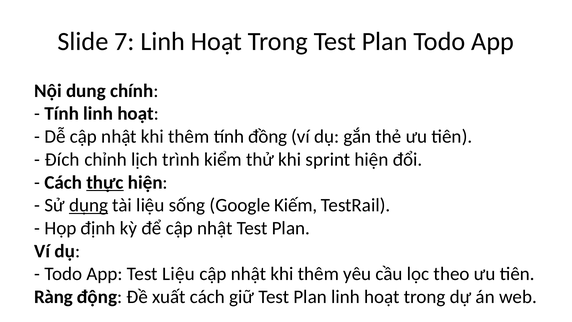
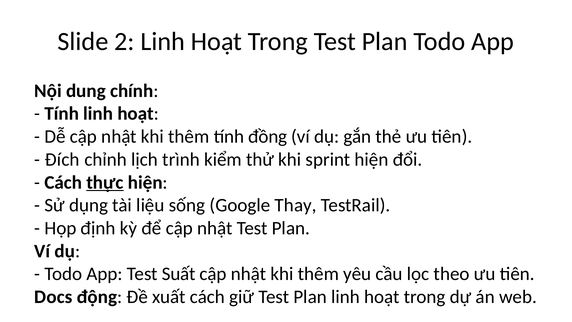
7: 7 -> 2
dụng underline: present -> none
Kiếm: Kiếm -> Thay
Test Liệu: Liệu -> Suất
Ràng: Ràng -> Docs
